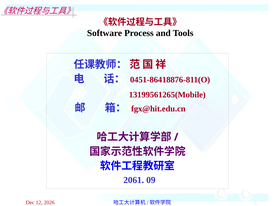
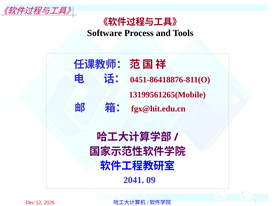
2061: 2061 -> 2041
